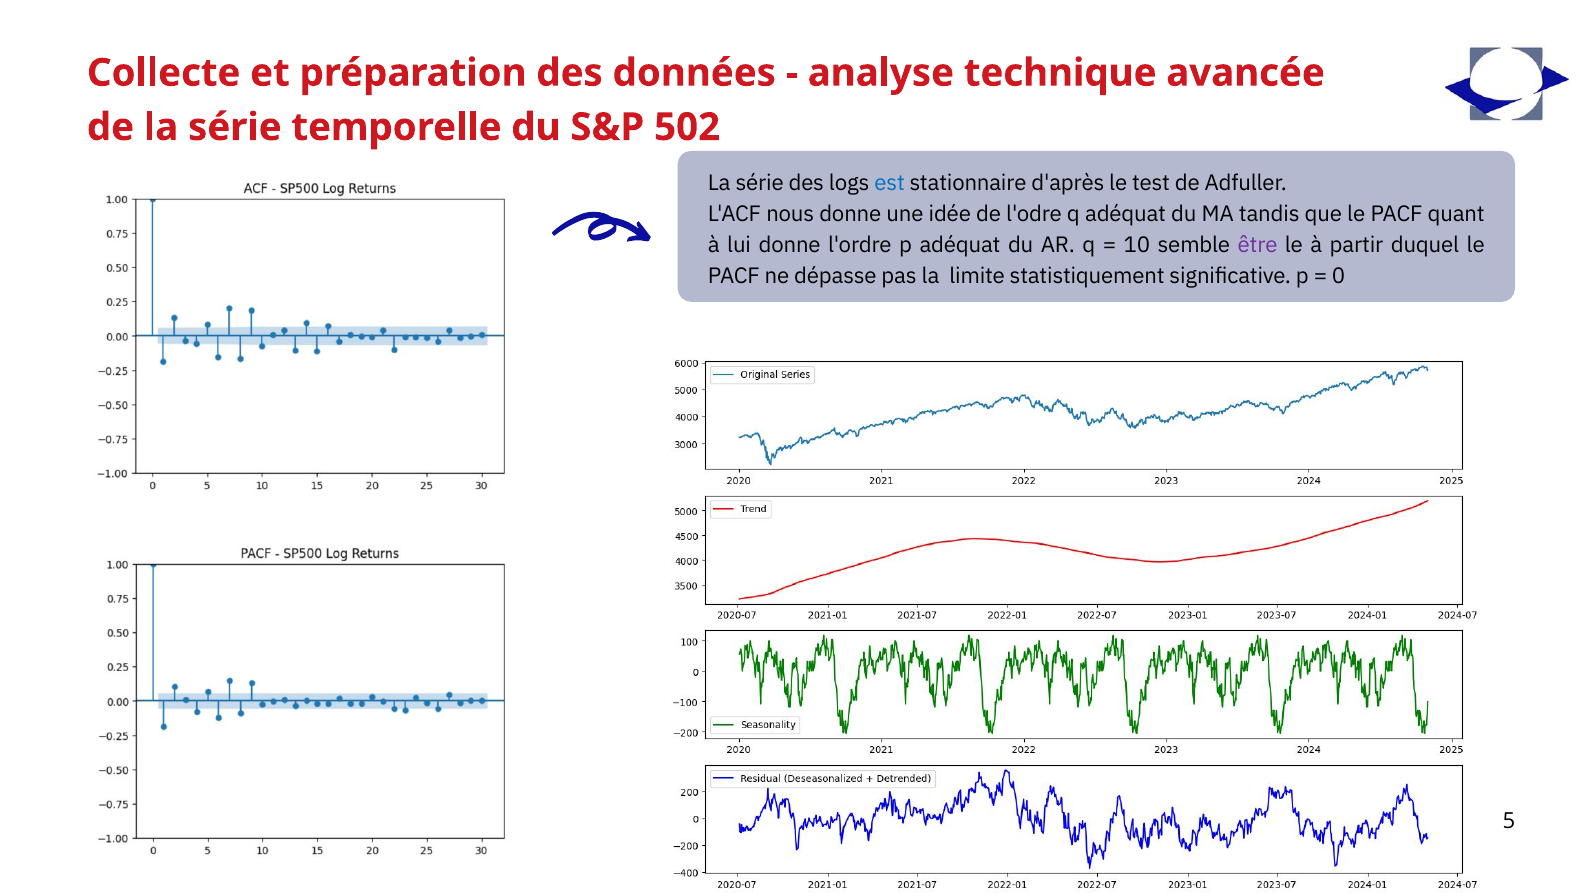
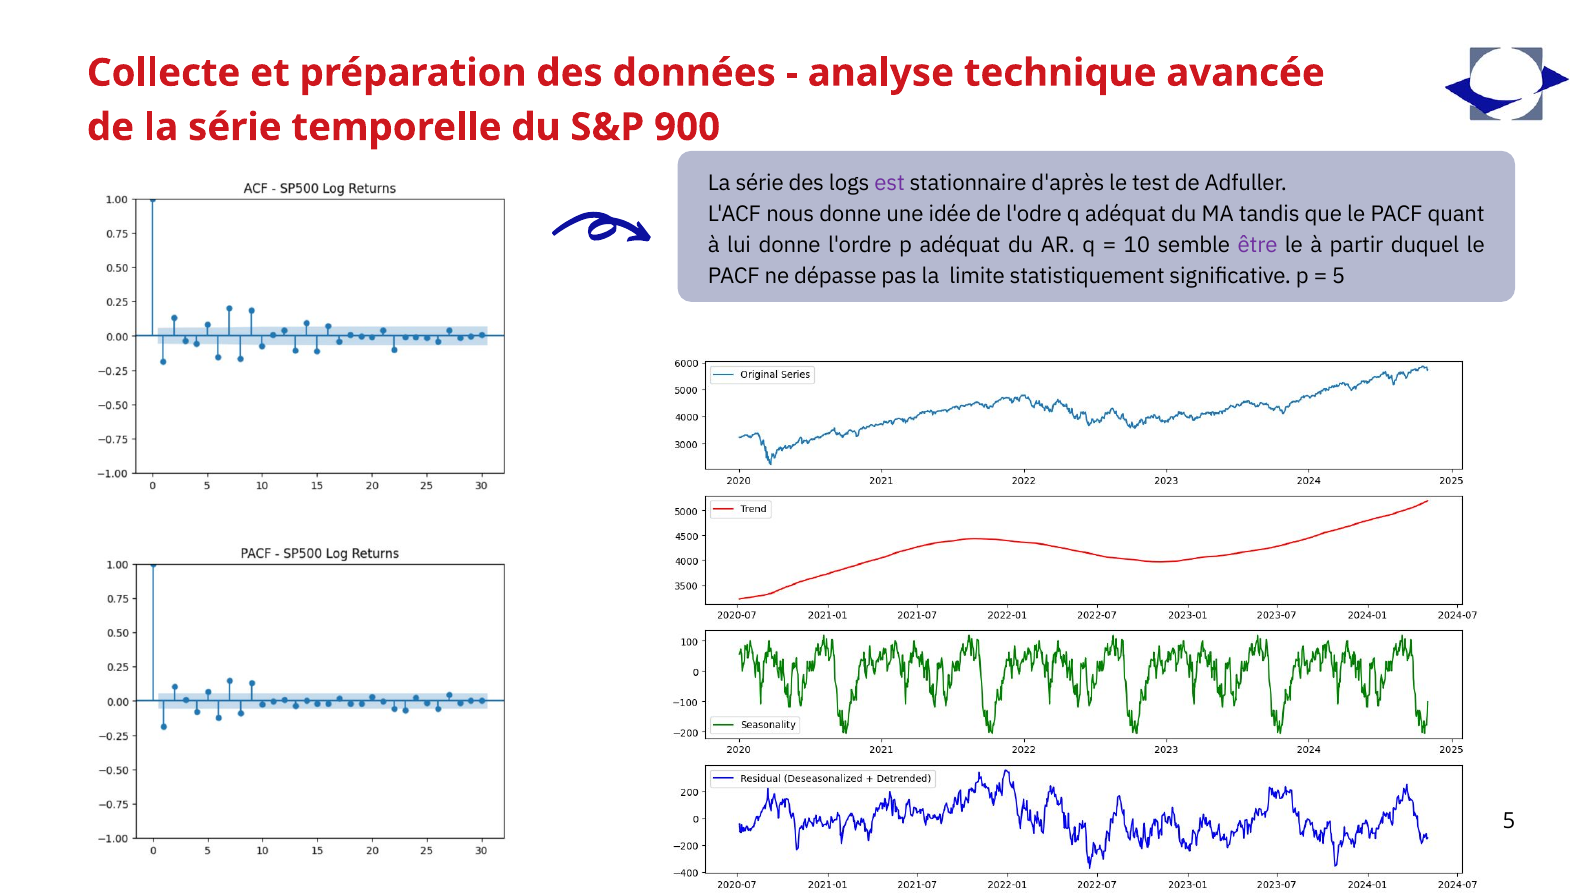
502: 502 -> 900
est colour: blue -> purple
0 at (1339, 276): 0 -> 5
